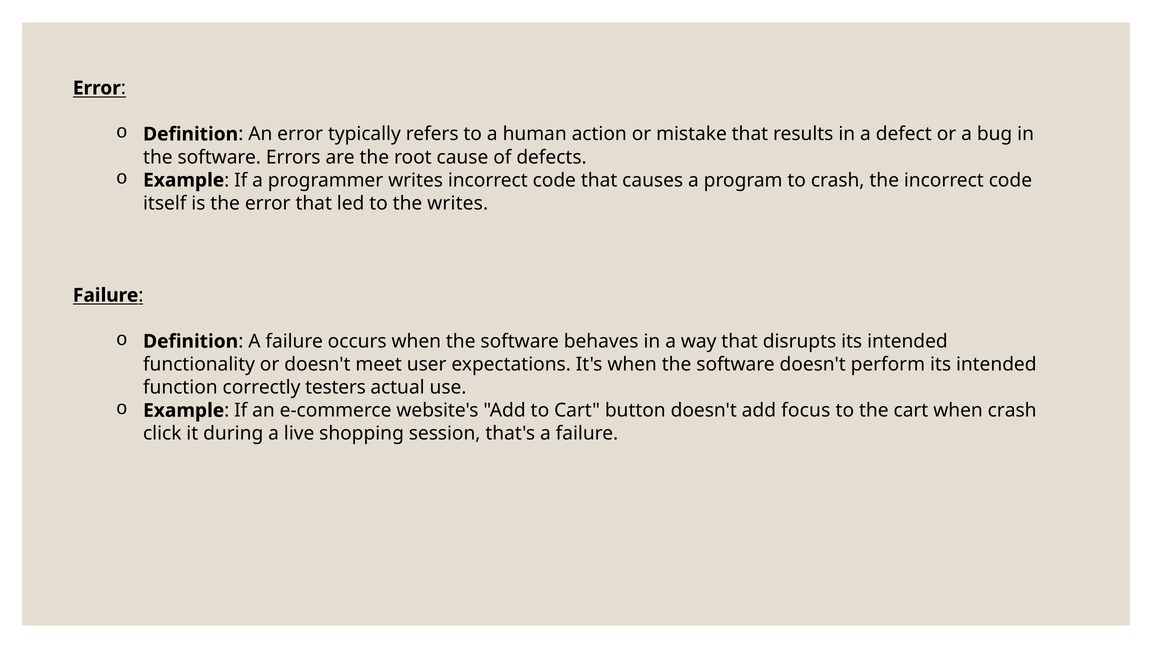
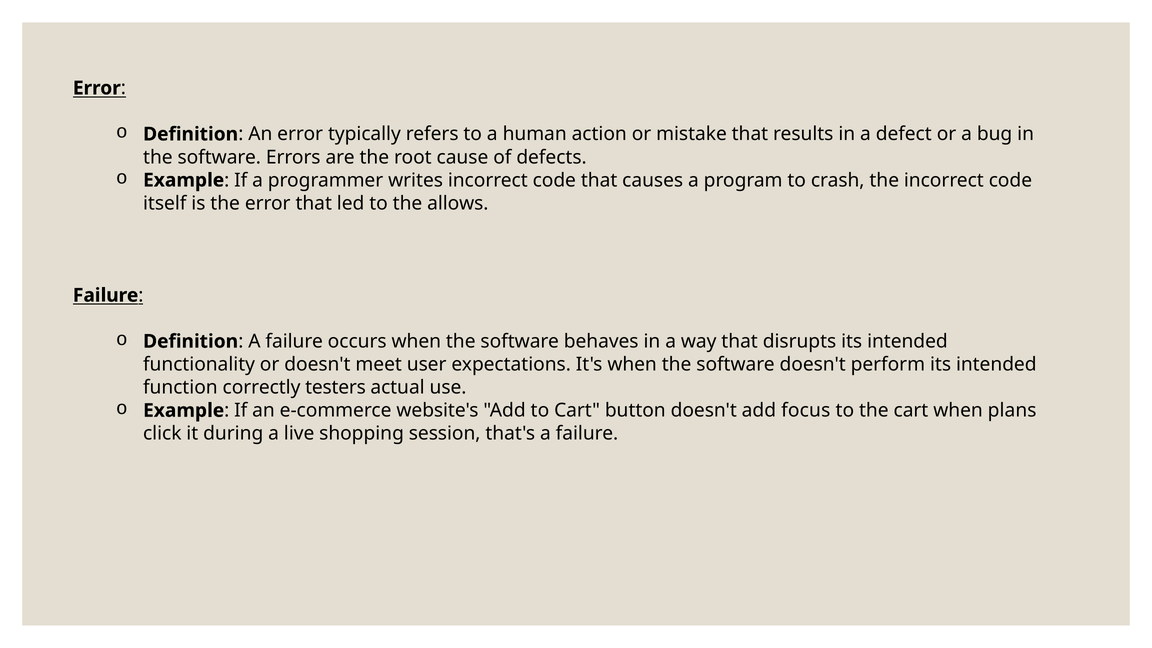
the writes: writes -> allows
when crash: crash -> plans
